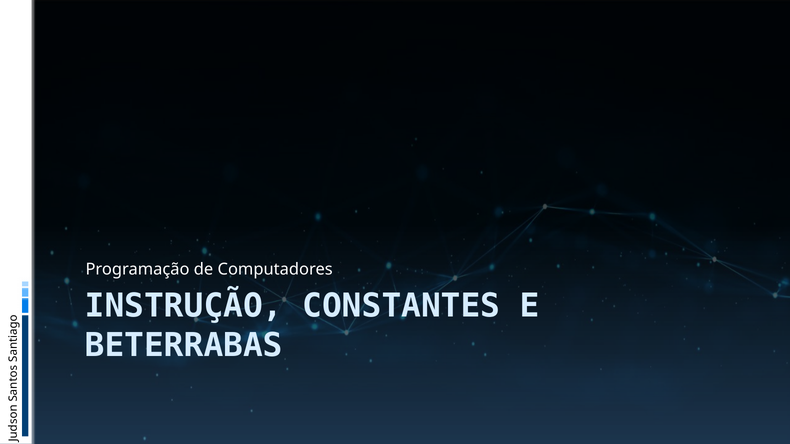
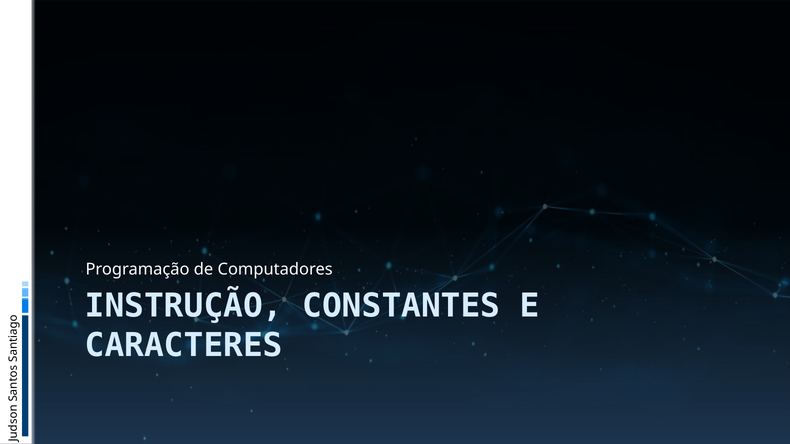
BETERRABAS: BETERRABAS -> CARACTERES
